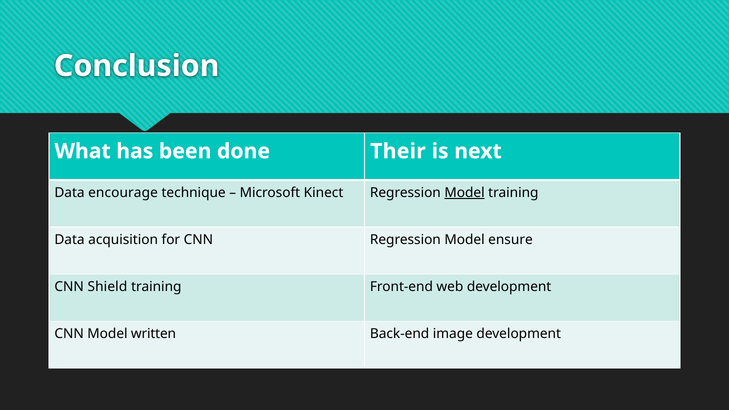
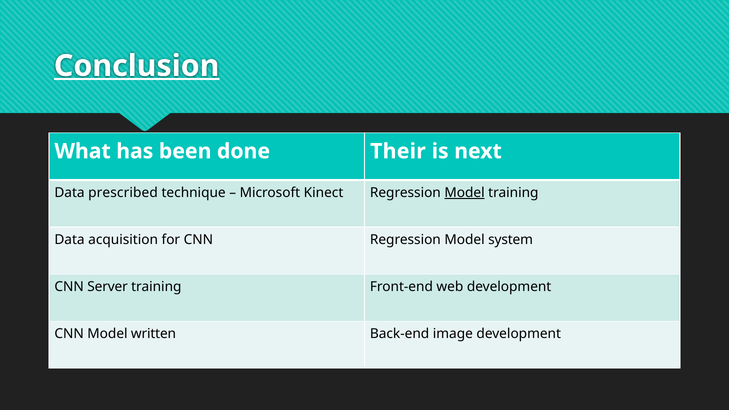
Conclusion underline: none -> present
encourage: encourage -> prescribed
ensure: ensure -> system
Shield: Shield -> Server
